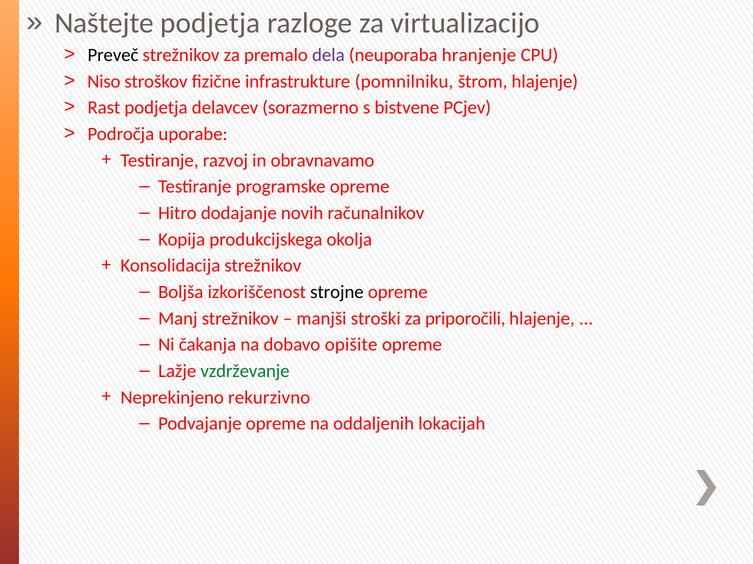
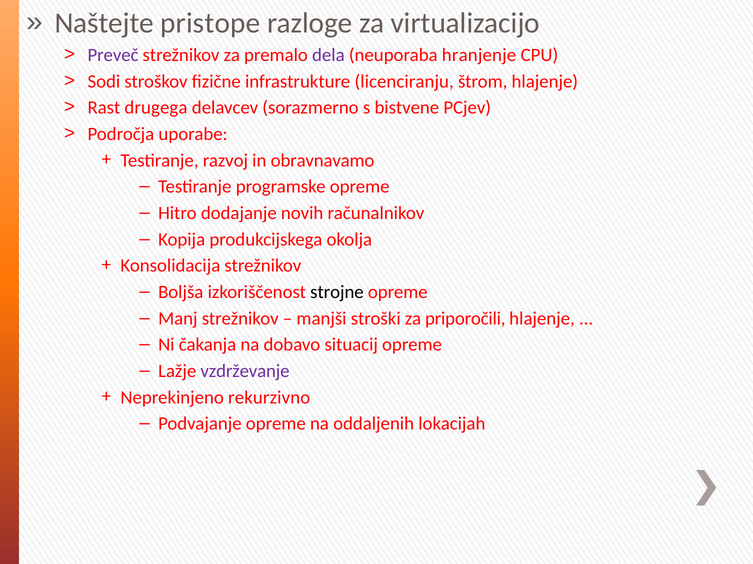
Naštejte podjetja: podjetja -> pristope
Preveč colour: black -> purple
Niso: Niso -> Sodi
pomnilniku: pomnilniku -> licenciranju
Rast podjetja: podjetja -> drugega
opišite: opišite -> situacij
vzdrževanje colour: green -> purple
